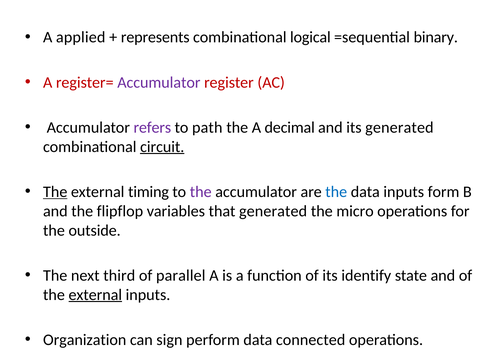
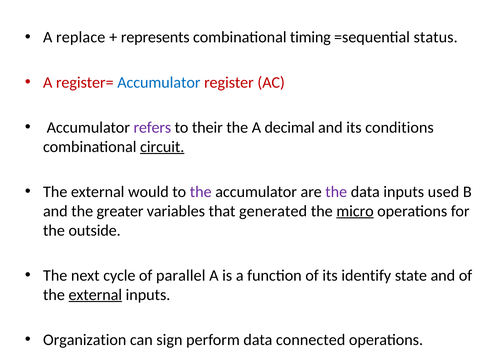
applied: applied -> replace
logical: logical -> timing
binary: binary -> status
Accumulator at (159, 82) colour: purple -> blue
path: path -> their
its generated: generated -> conditions
The at (55, 192) underline: present -> none
timing: timing -> would
the at (336, 192) colour: blue -> purple
form: form -> used
flipflop: flipflop -> greater
micro underline: none -> present
third: third -> cycle
